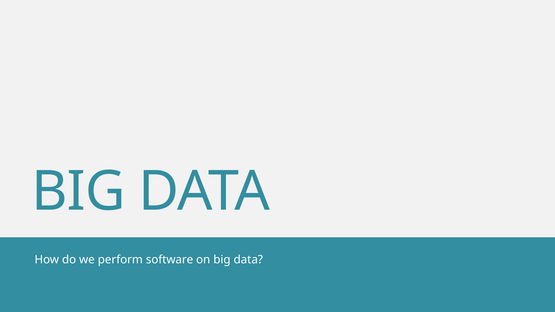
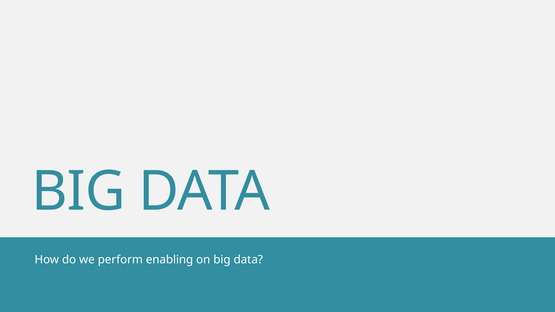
software: software -> enabling
